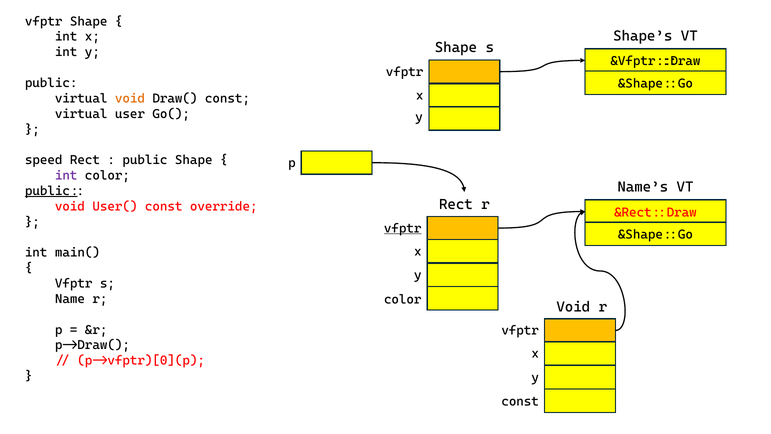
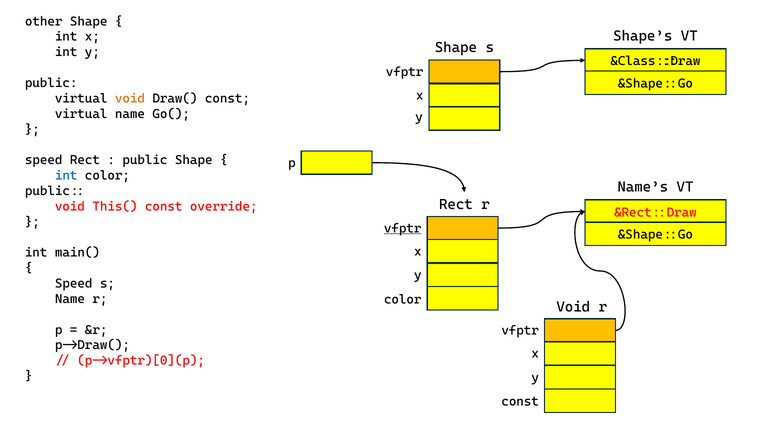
vfptr at (44, 21): vfptr -> other
&Vfptr::Draw: &Vfptr::Draw -> &Class::Draw
virtual user: user -> name
int at (66, 175) colour: purple -> blue
public at (51, 191) underline: present -> none
User(: User( -> This(
Vfptr at (74, 283): Vfptr -> Speed
